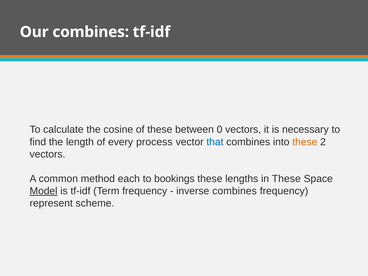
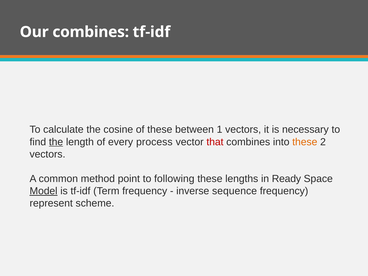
0: 0 -> 1
the at (56, 142) underline: none -> present
that colour: blue -> red
each: each -> point
bookings: bookings -> following
in These: These -> Ready
inverse combines: combines -> sequence
